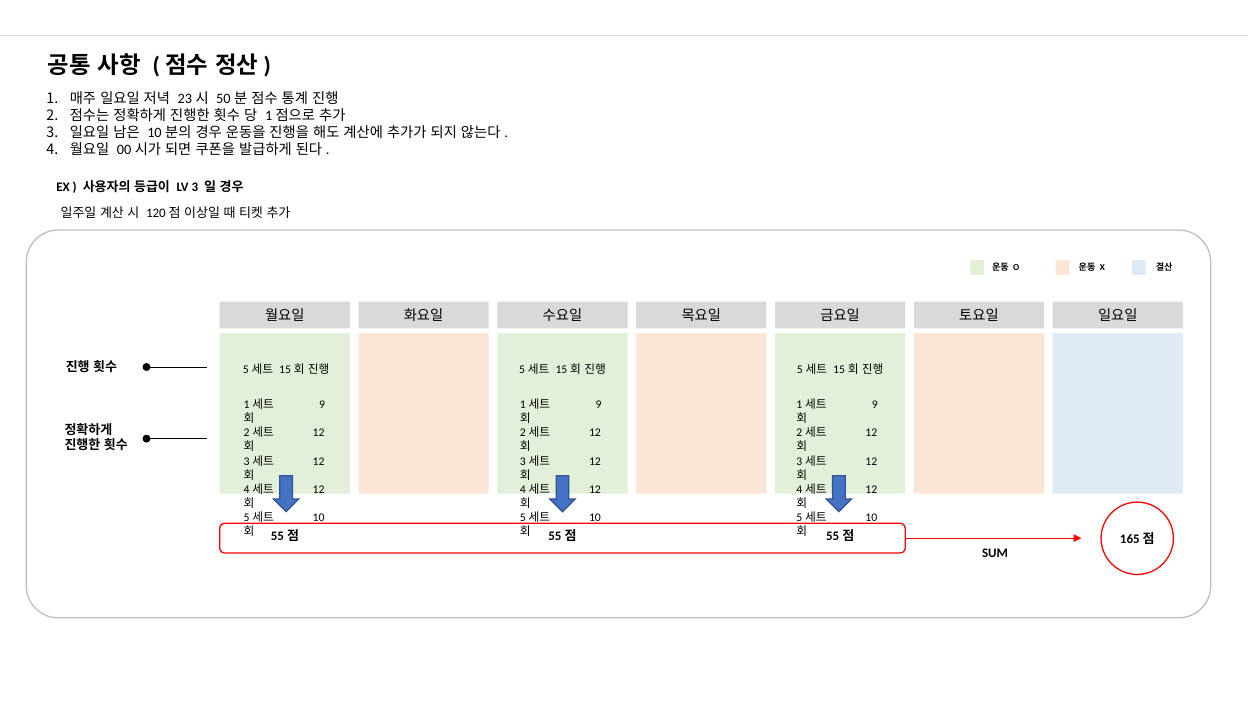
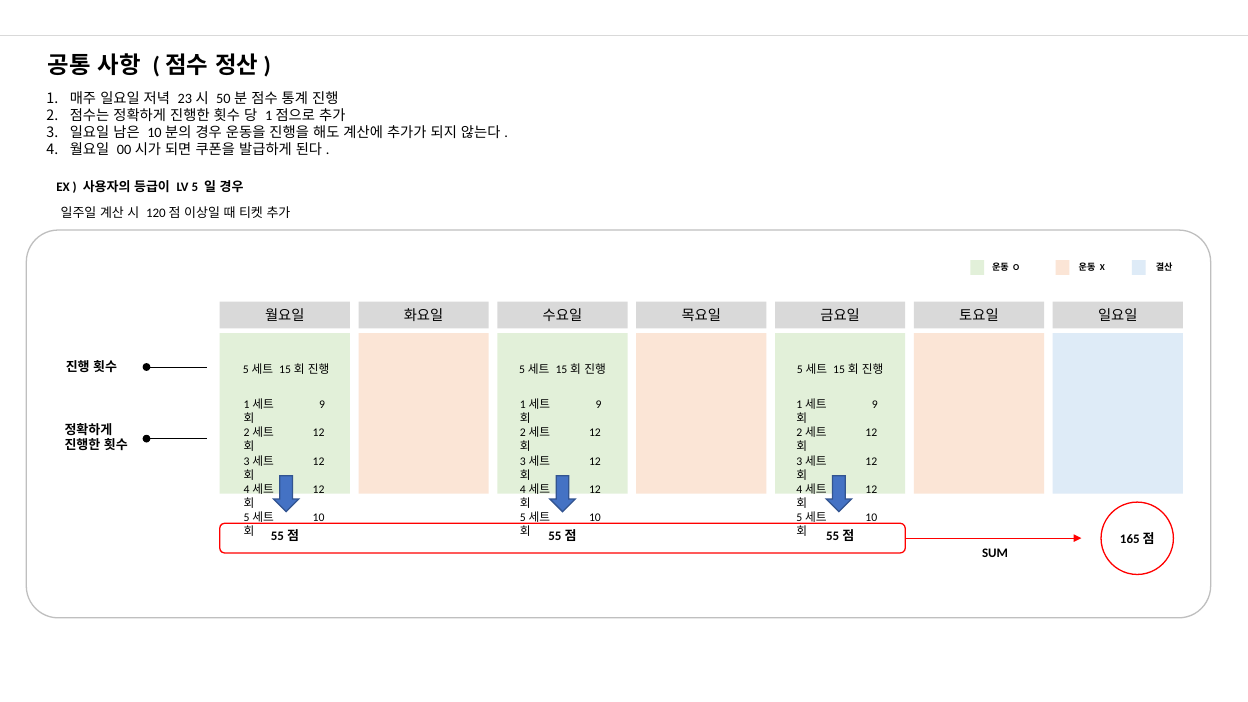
LV 3: 3 -> 5
